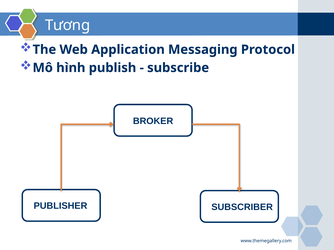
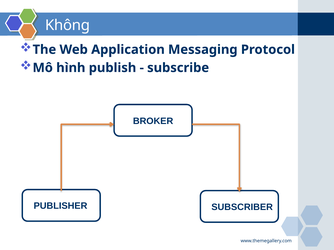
Tương: Tương -> Không
